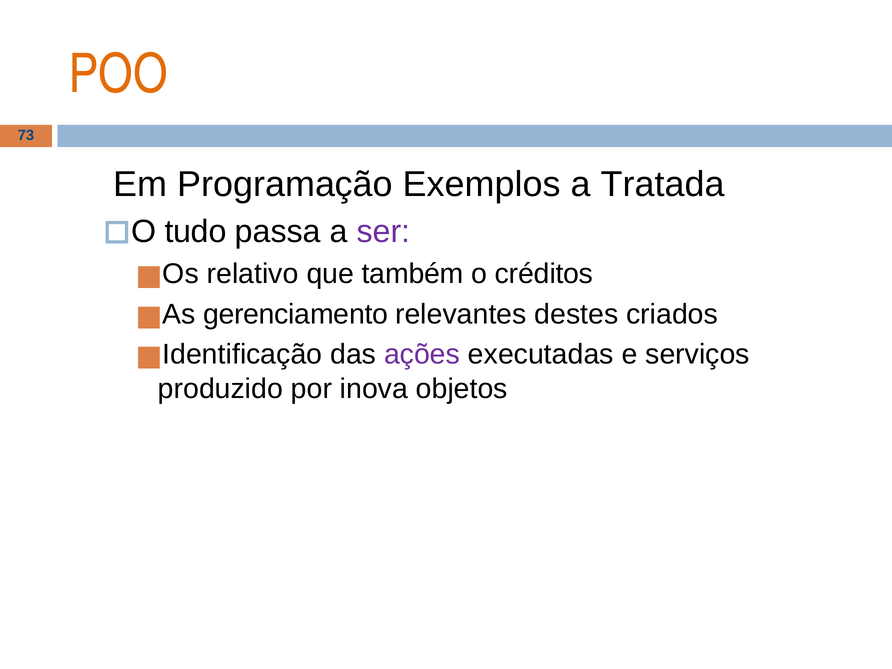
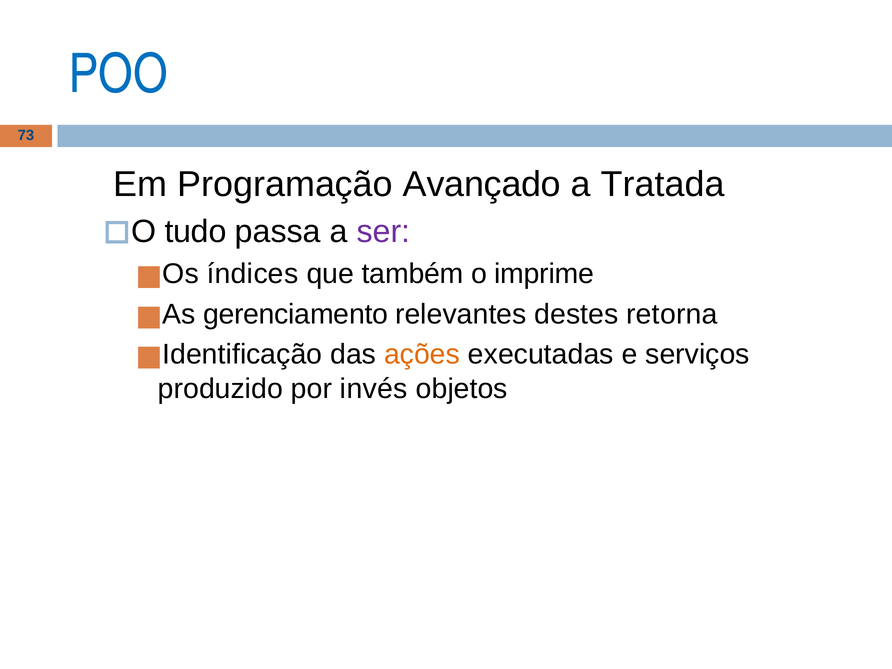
POO colour: orange -> blue
Exemplos: Exemplos -> Avançado
relativo: relativo -> índices
créditos: créditos -> imprime
criados: criados -> retorna
ações colour: purple -> orange
inova: inova -> invés
